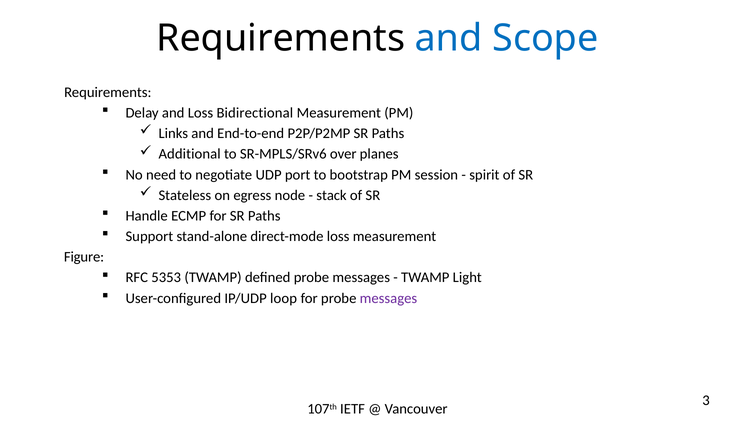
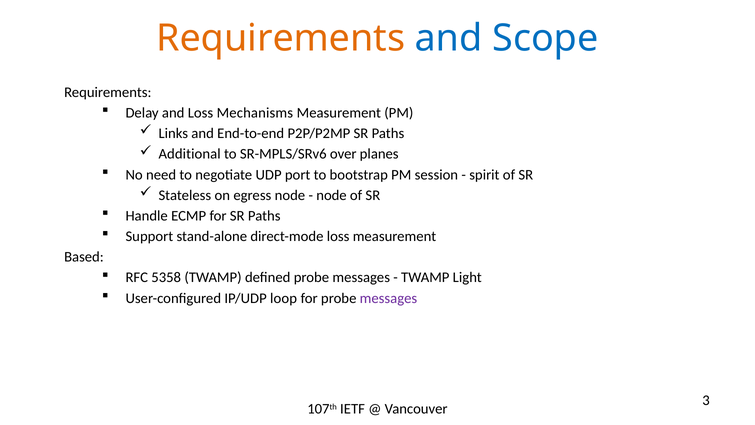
Requirements at (281, 38) colour: black -> orange
Bidirectional: Bidirectional -> Mechanisms
stack at (332, 195): stack -> node
Figure: Figure -> Based
5353: 5353 -> 5358
